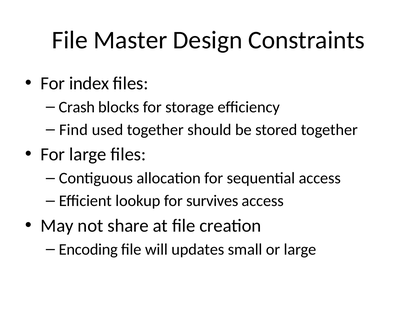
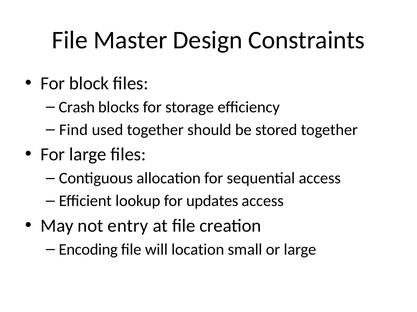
index: index -> block
survives: survives -> updates
share: share -> entry
updates: updates -> location
